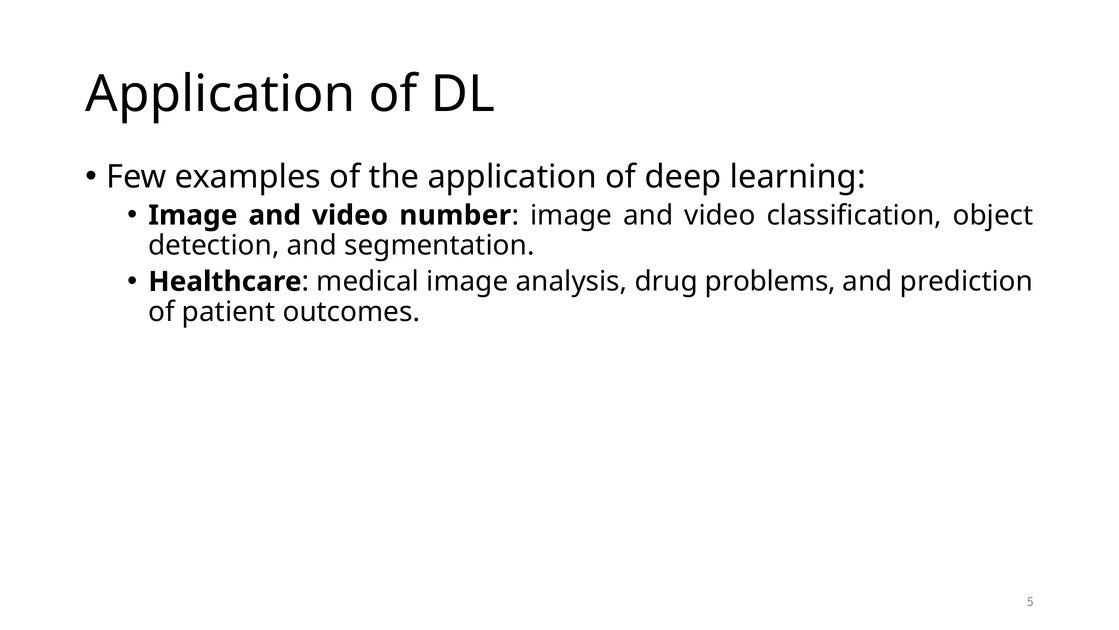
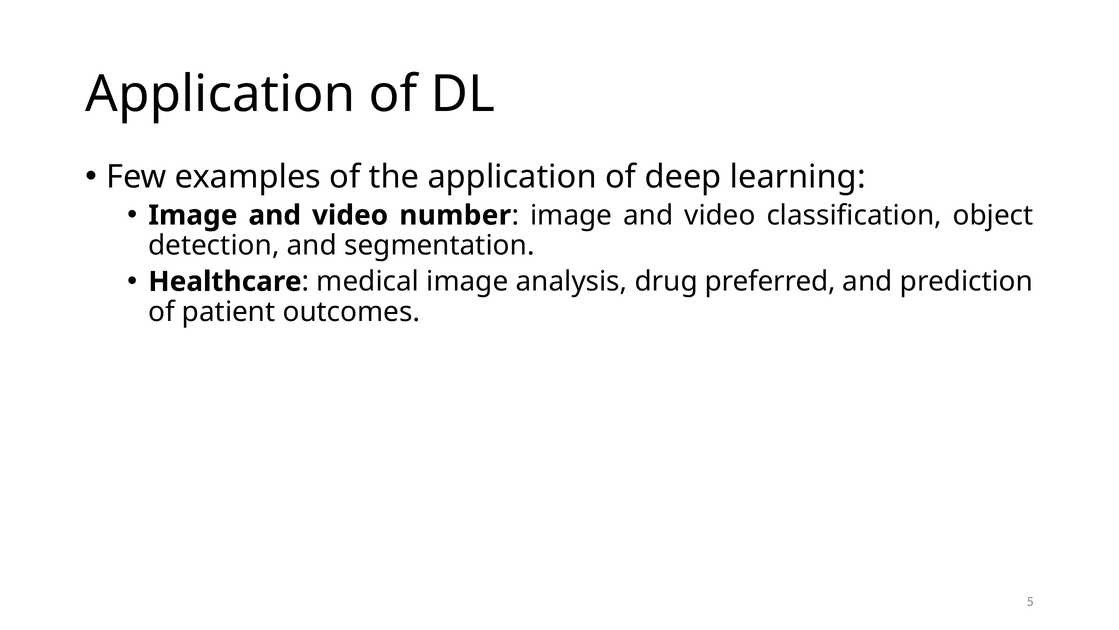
problems: problems -> preferred
